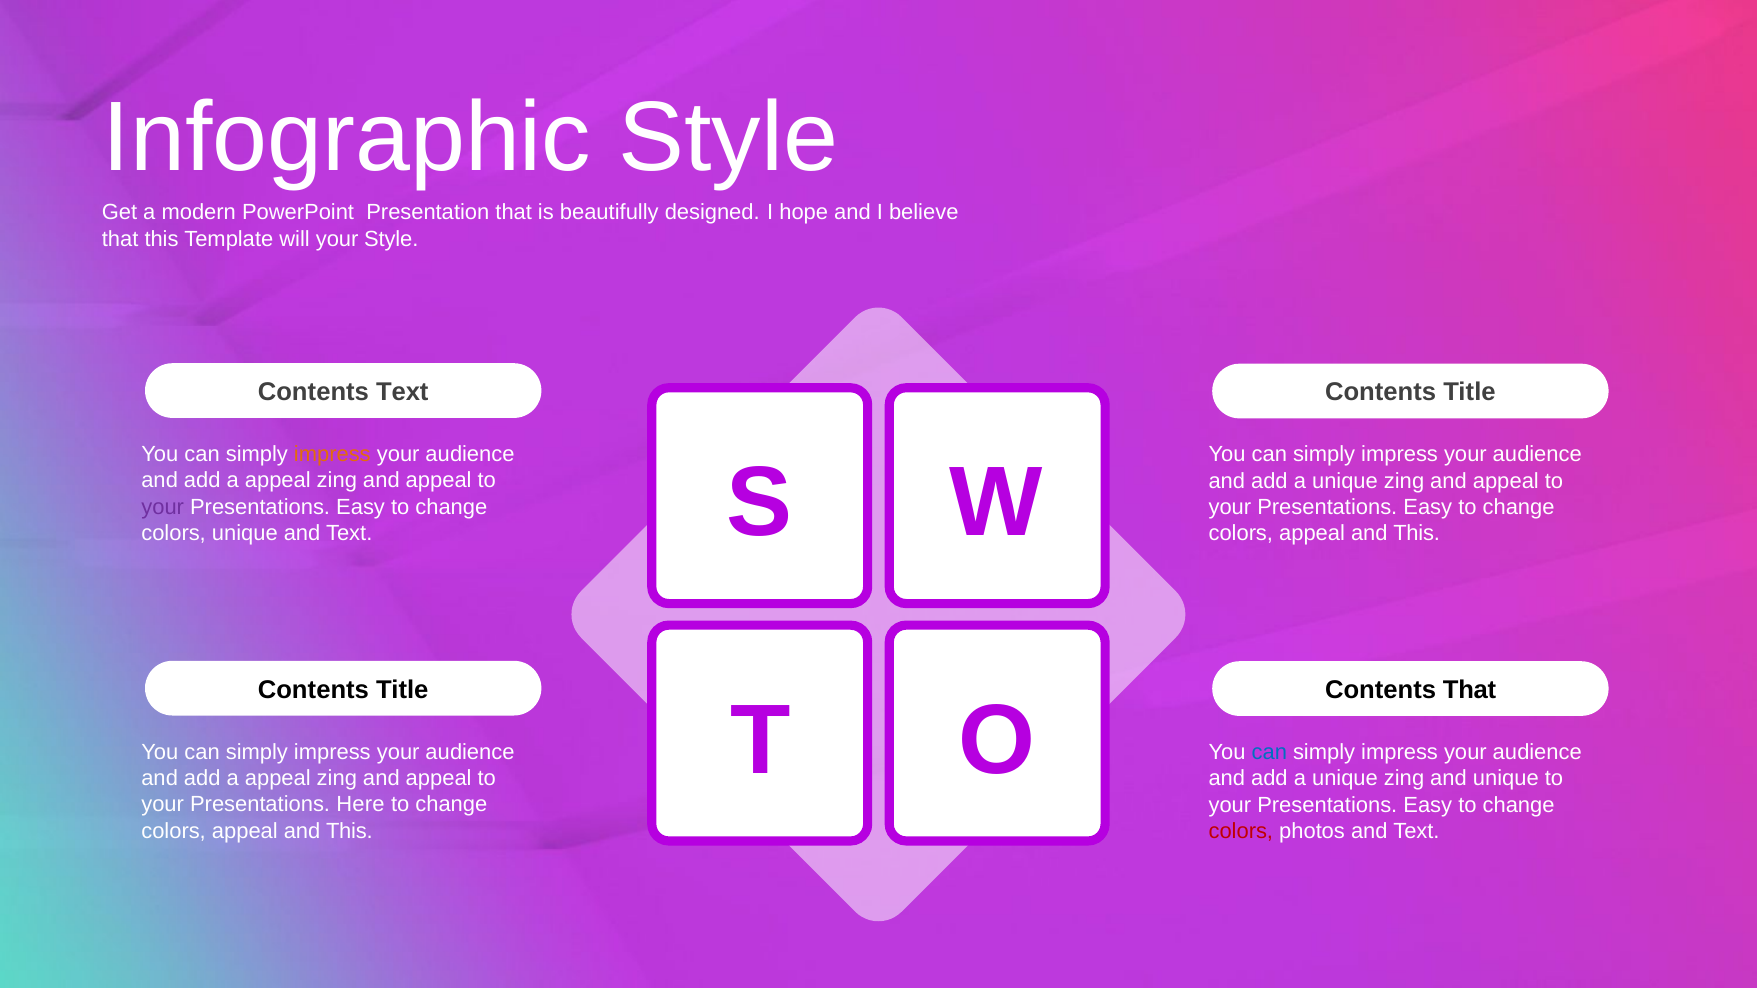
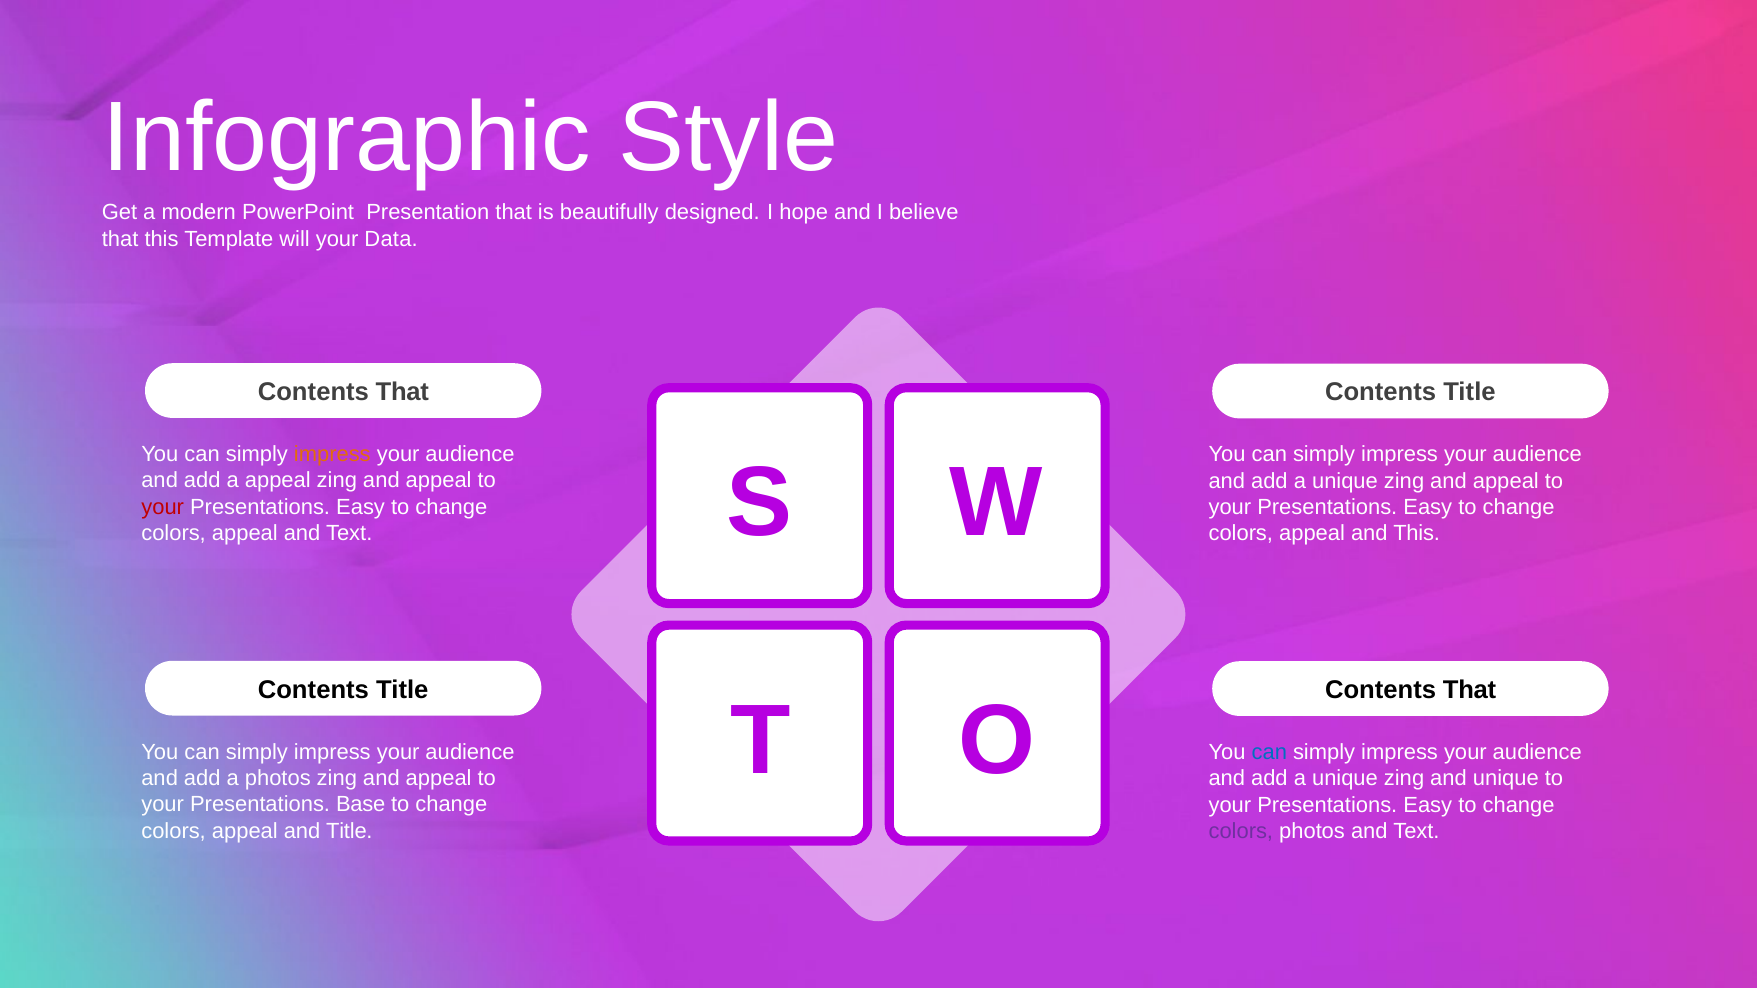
your Style: Style -> Data
Text at (402, 392): Text -> That
your at (163, 507) colour: purple -> red
unique at (245, 533): unique -> appeal
appeal at (278, 778): appeal -> photos
Here: Here -> Base
This at (349, 831): This -> Title
colors at (1241, 831) colour: red -> purple
